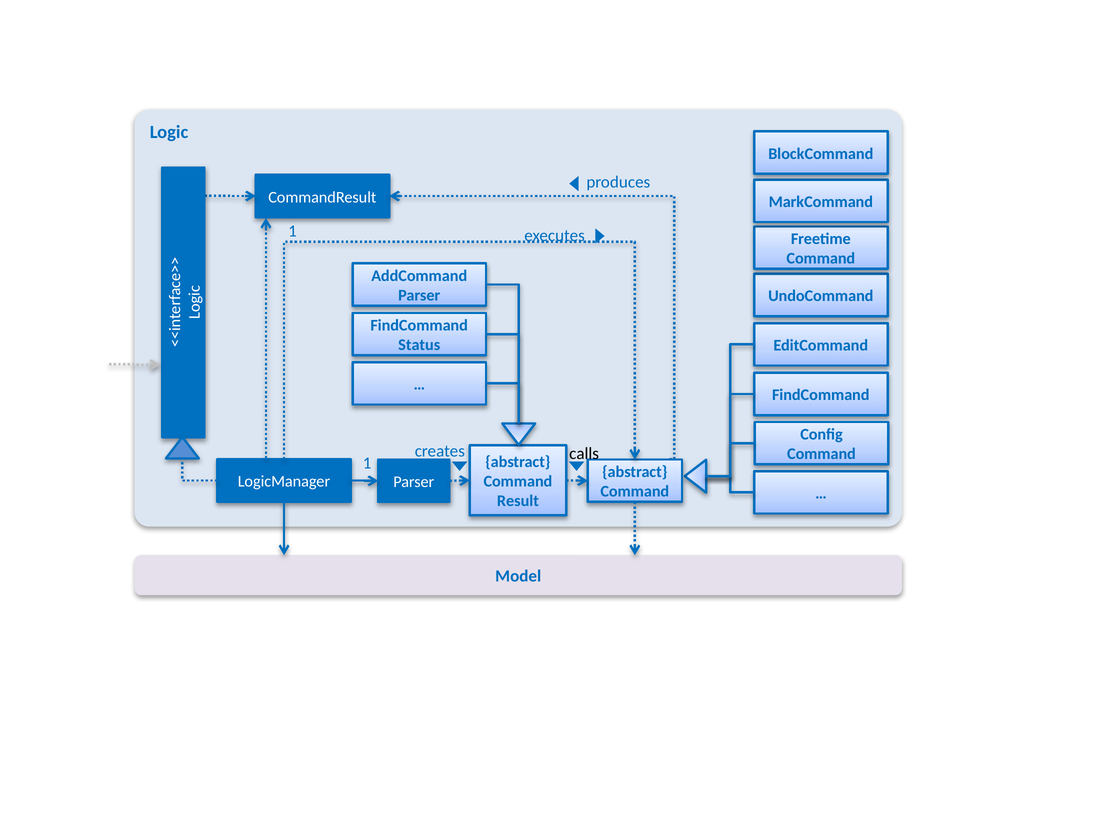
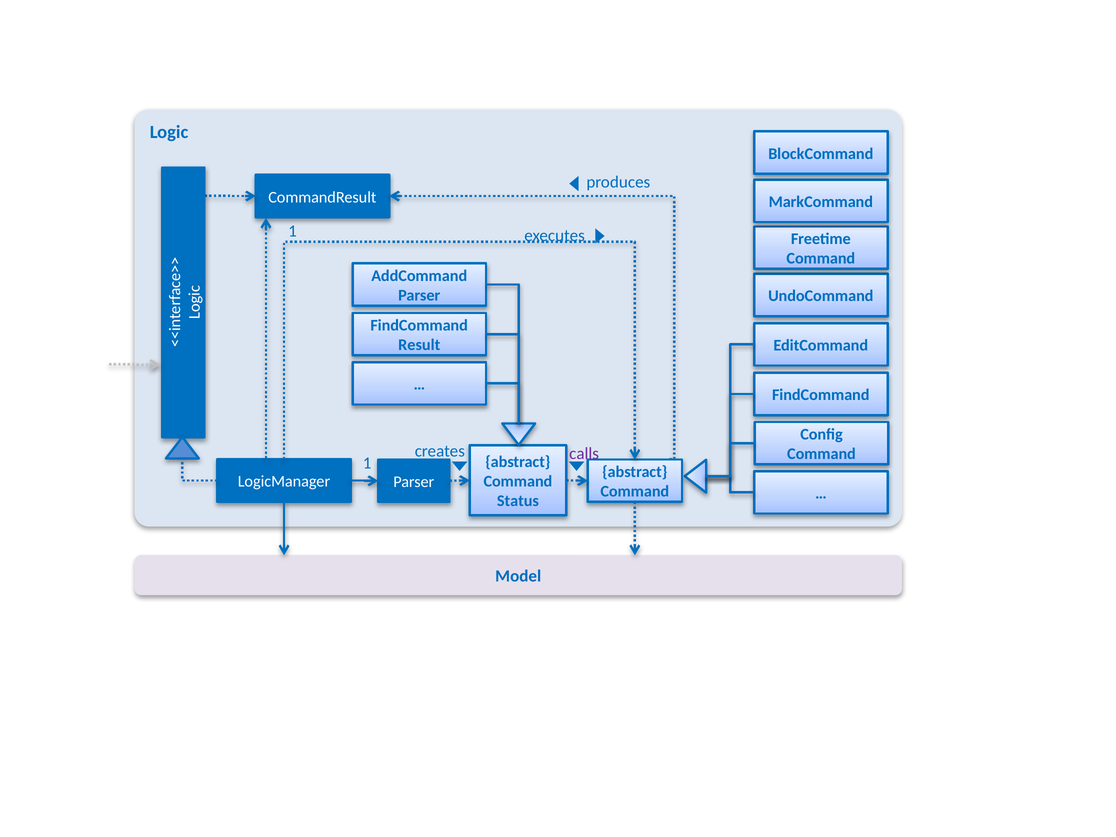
Status: Status -> Result
calls colour: black -> purple
Result: Result -> Status
